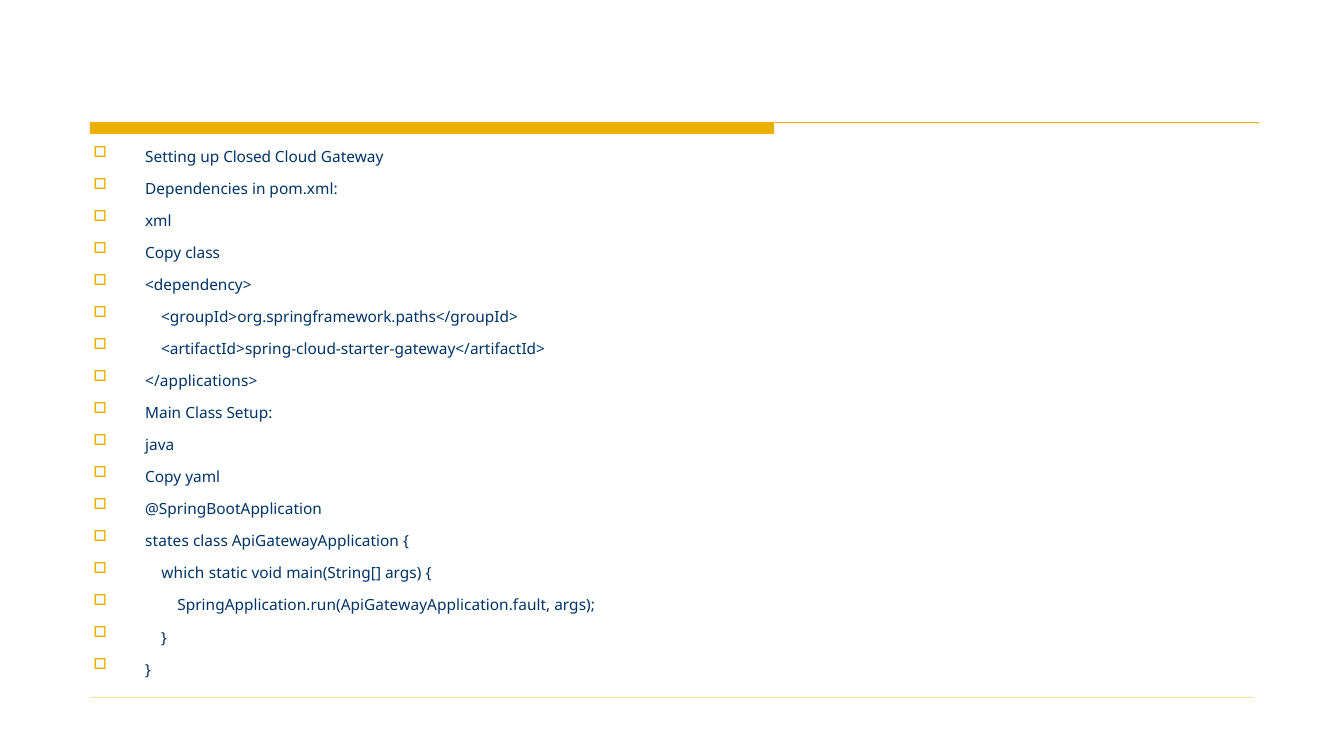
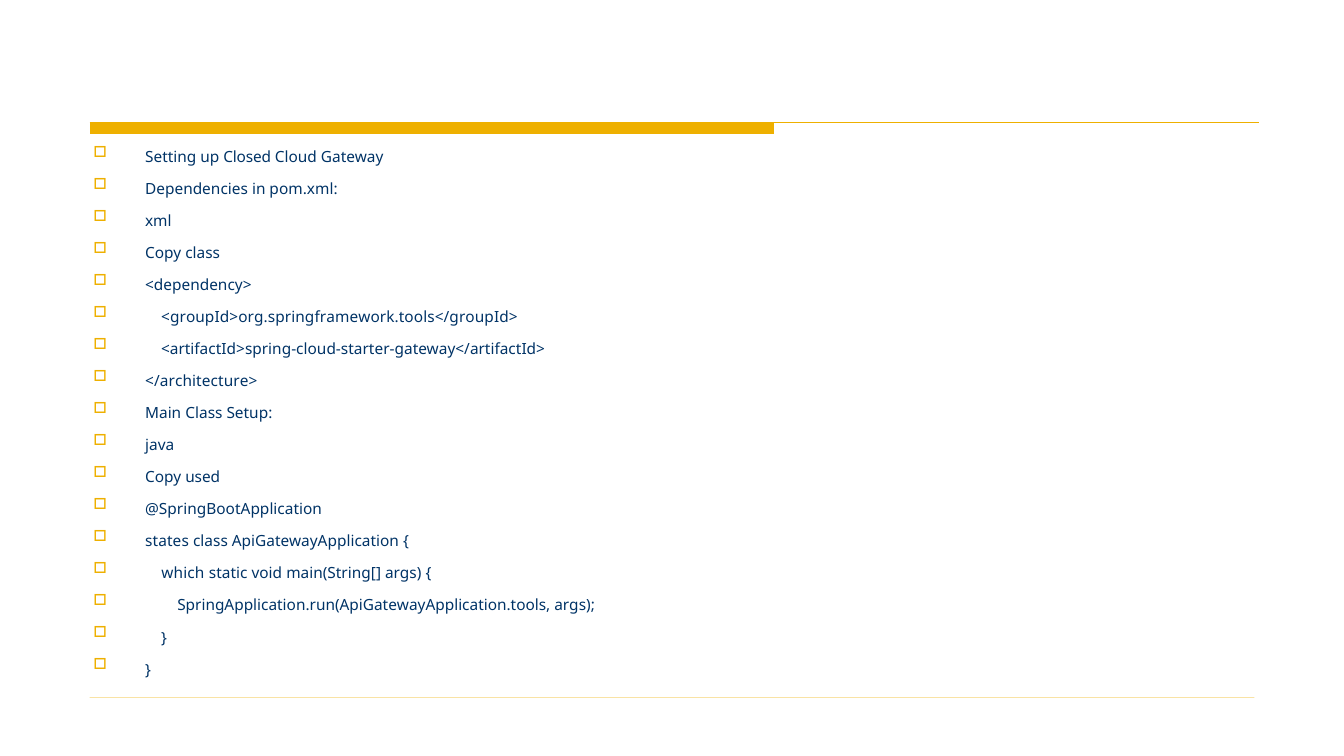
<groupId>org.springframework.paths</groupId>: <groupId>org.springframework.paths</groupId> -> <groupId>org.springframework.tools</groupId>
</applications>: </applications> -> </architecture>
yaml: yaml -> used
SpringApplication.run(ApiGatewayApplication.fault: SpringApplication.run(ApiGatewayApplication.fault -> SpringApplication.run(ApiGatewayApplication.tools
